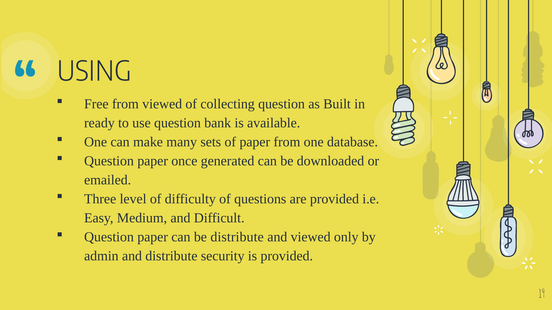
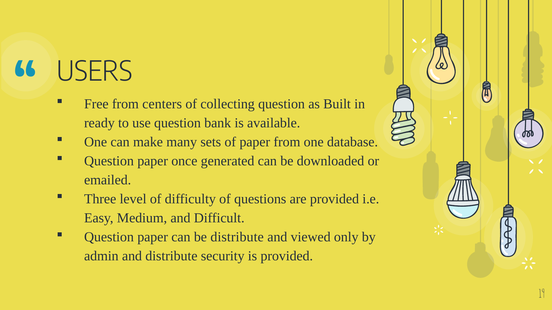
USING: USING -> USERS
from viewed: viewed -> centers
